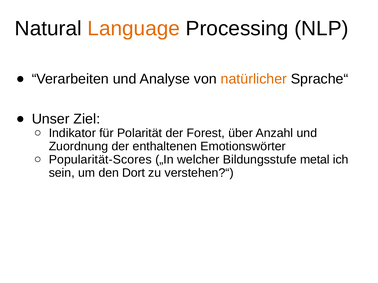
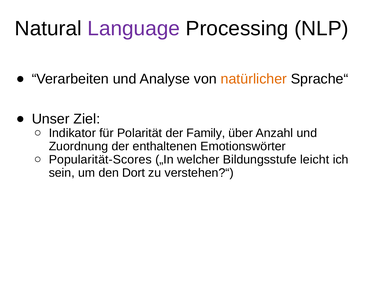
Language colour: orange -> purple
Forest: Forest -> Family
metal: metal -> leicht
